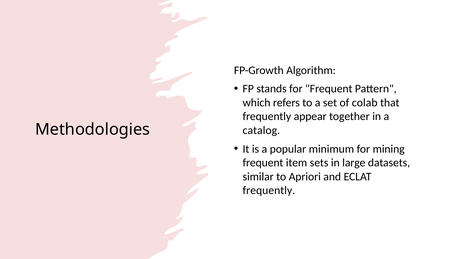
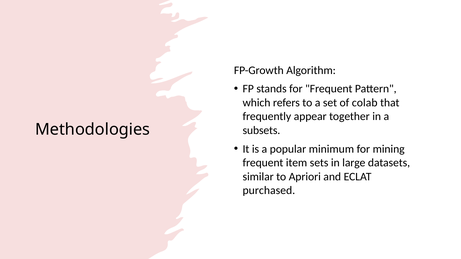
catalog: catalog -> subsets
frequently at (269, 191): frequently -> purchased
